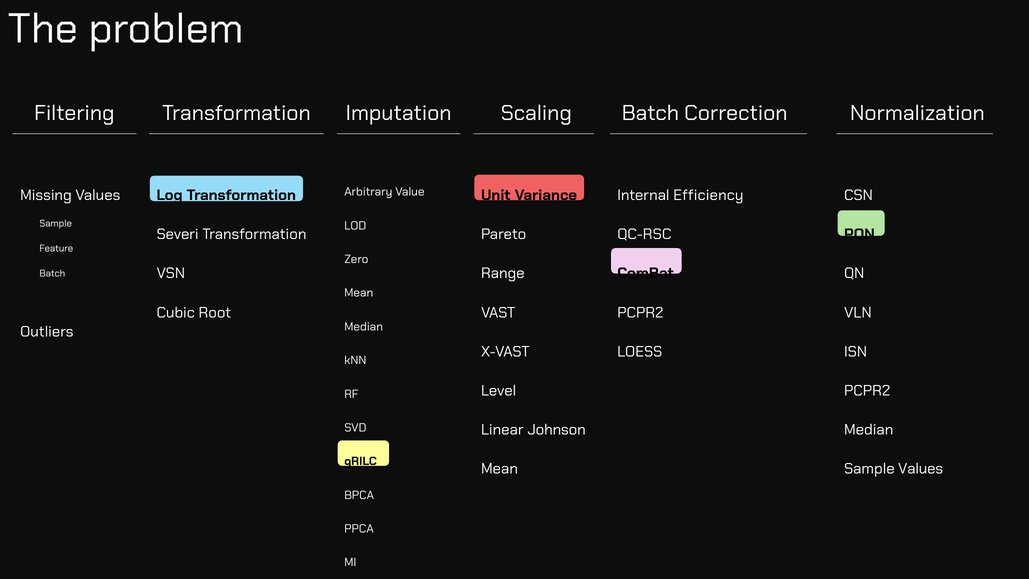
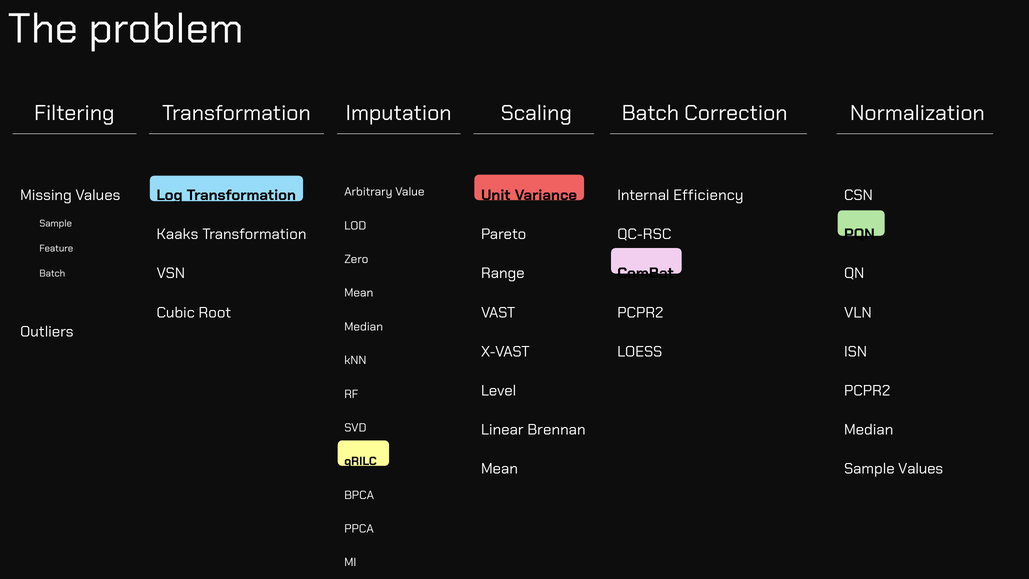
Severi: Severi -> Kaaks
Johnson: Johnson -> Brennan
